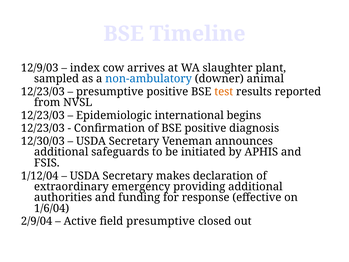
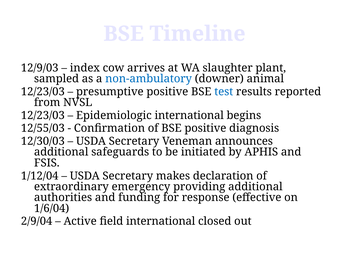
test colour: orange -> blue
12/23/03 at (43, 128): 12/23/03 -> 12/55/03
field presumptive: presumptive -> international
